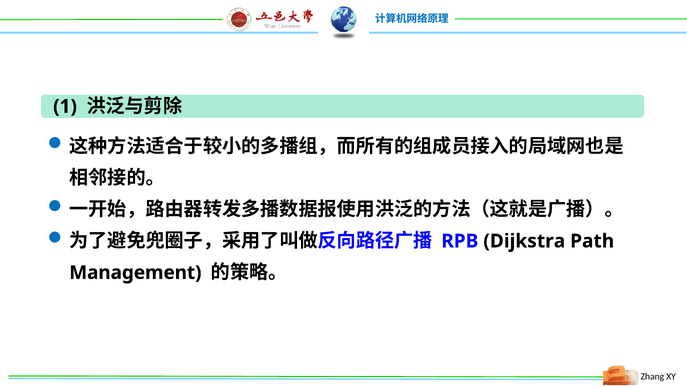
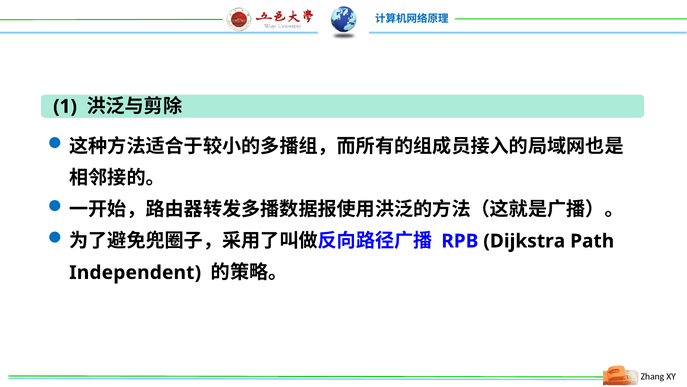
Management: Management -> Independent
